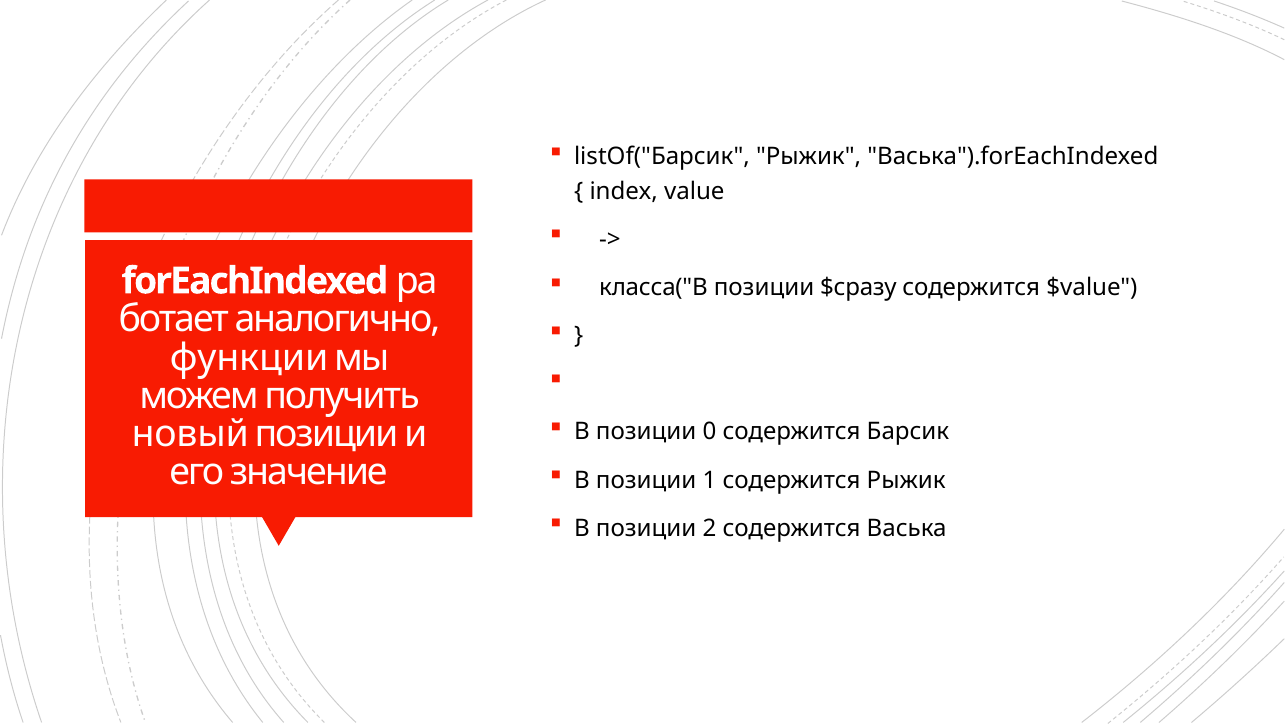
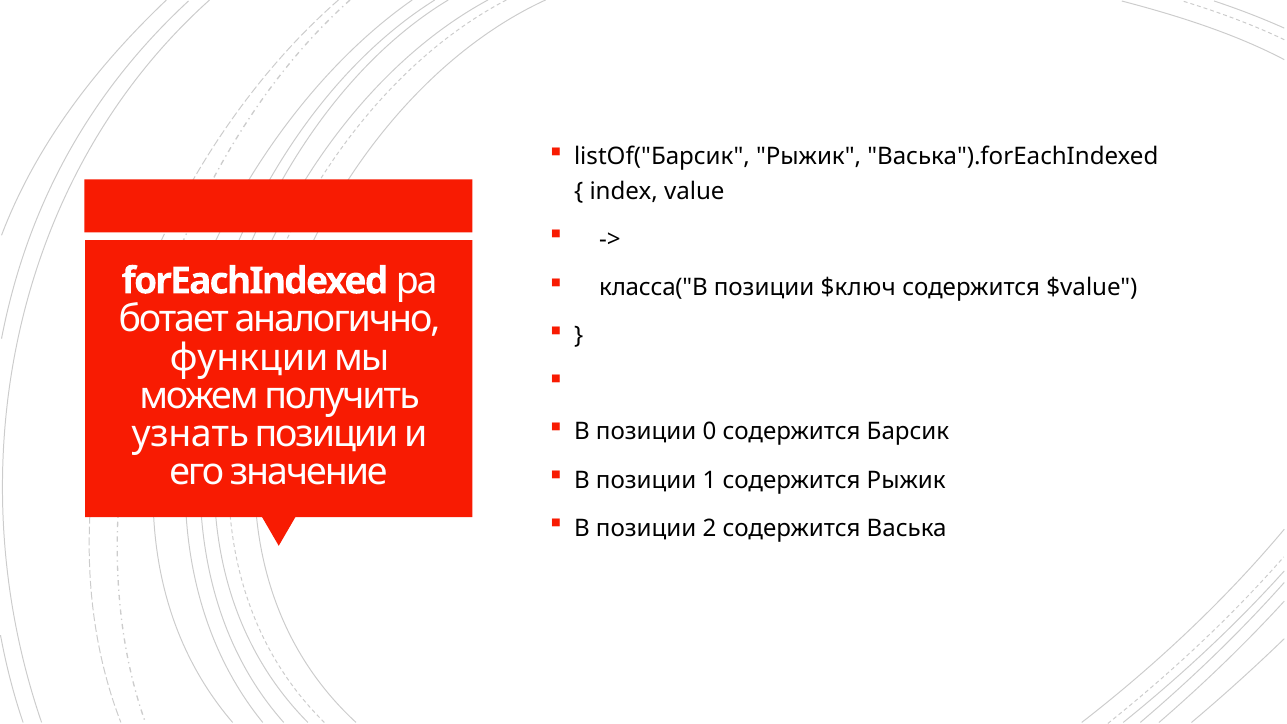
$сразу: $сразу -> $ключ
новый: новый -> узнать
